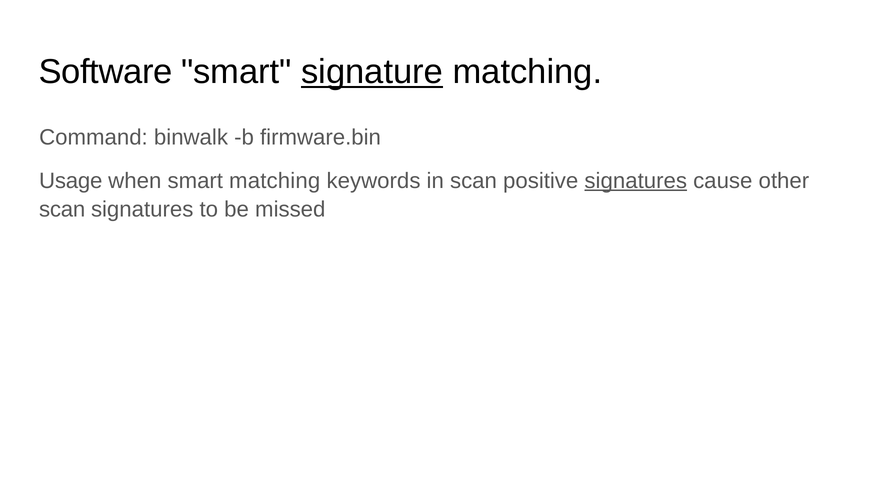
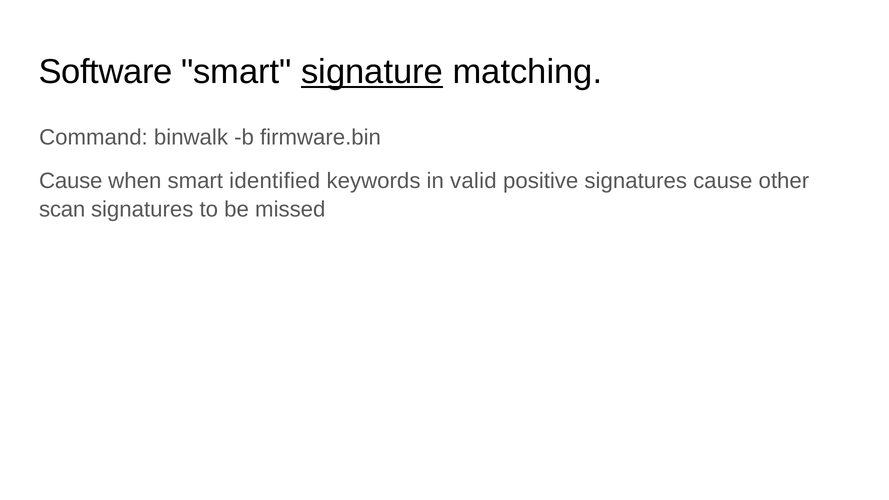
Usage at (71, 181): Usage -> Cause
smart matching: matching -> identified
in scan: scan -> valid
signatures at (636, 181) underline: present -> none
